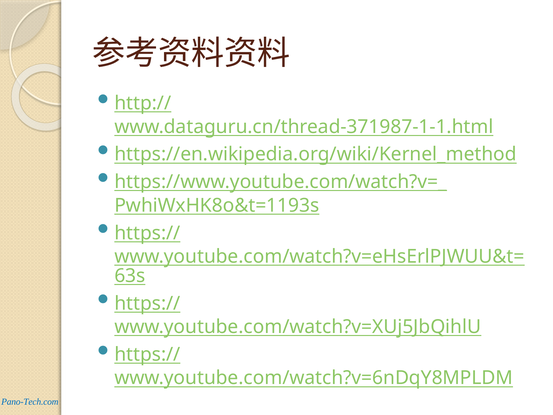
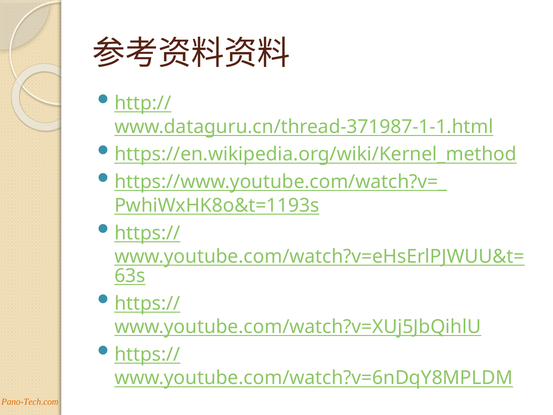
Pano-Tech.com colour: blue -> orange
